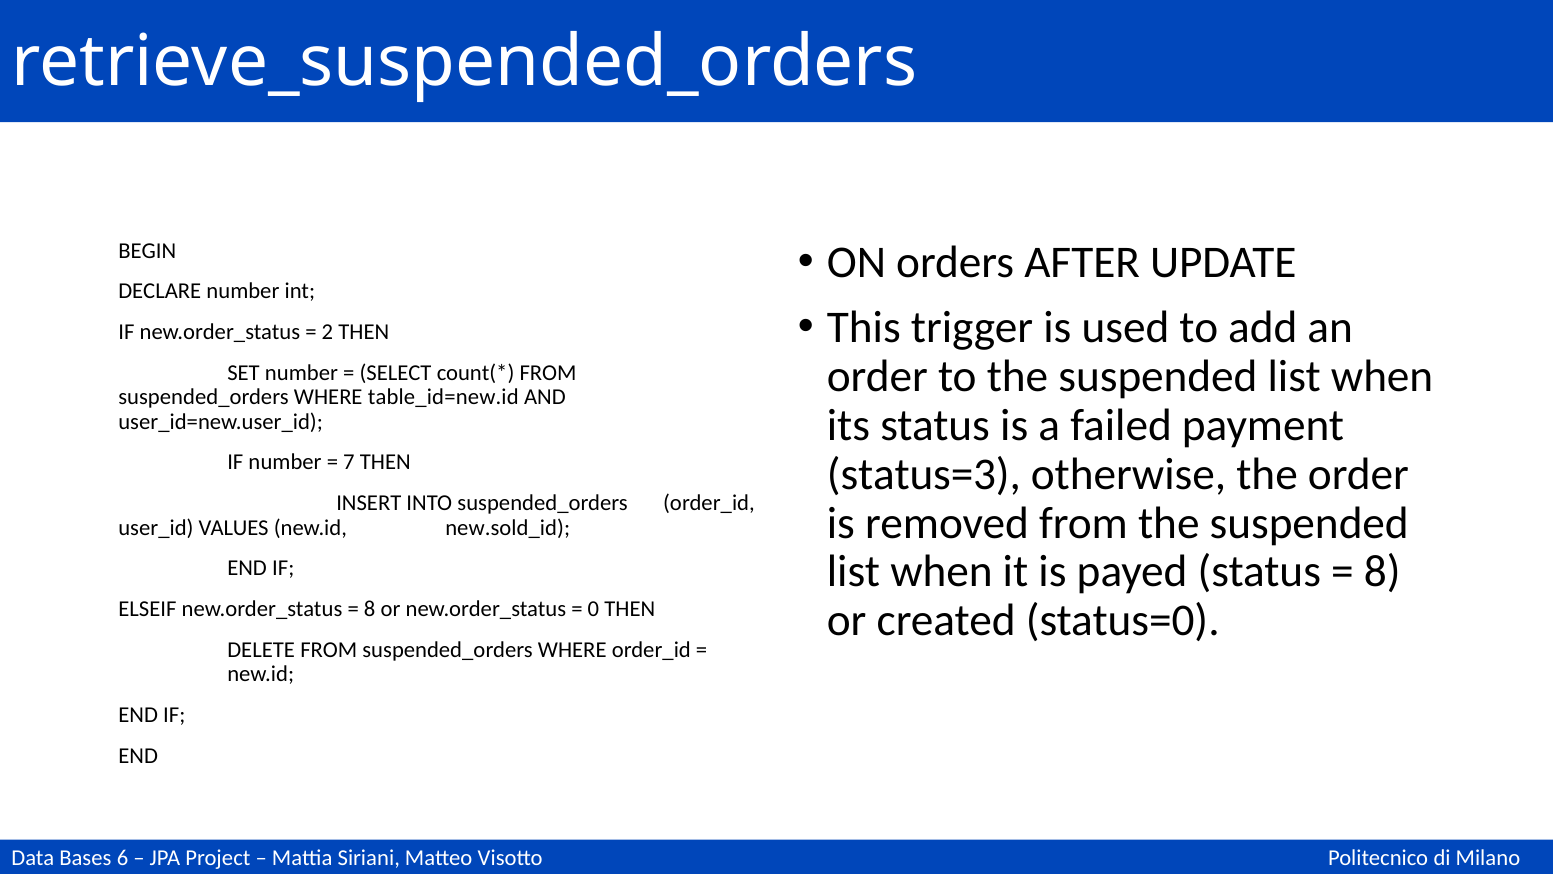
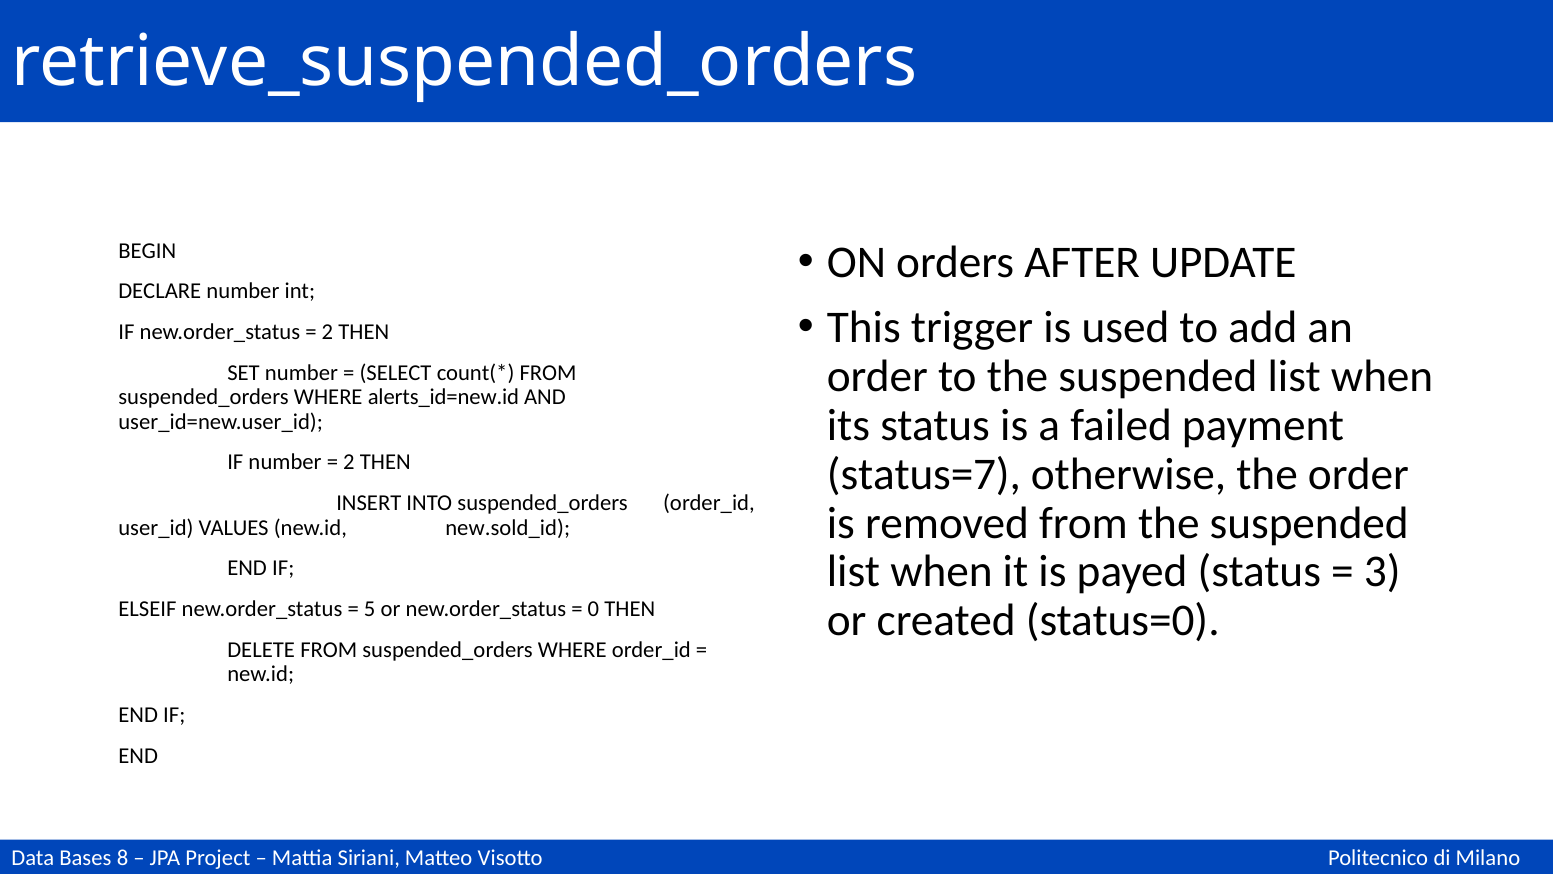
table_id=new.id: table_id=new.id -> alerts_id=new.id
7 at (349, 462): 7 -> 2
status=3: status=3 -> status=7
8 at (1382, 572): 8 -> 3
8 at (370, 609): 8 -> 5
6: 6 -> 8
